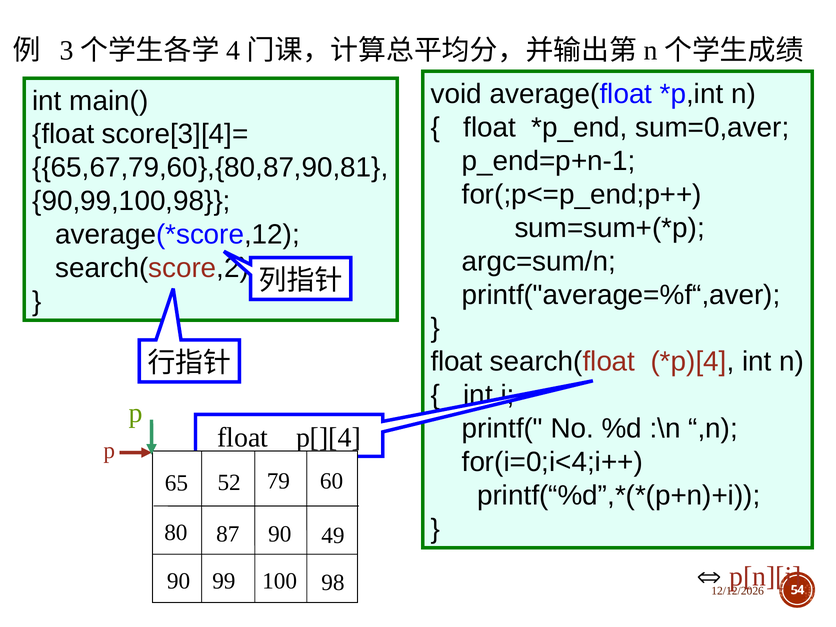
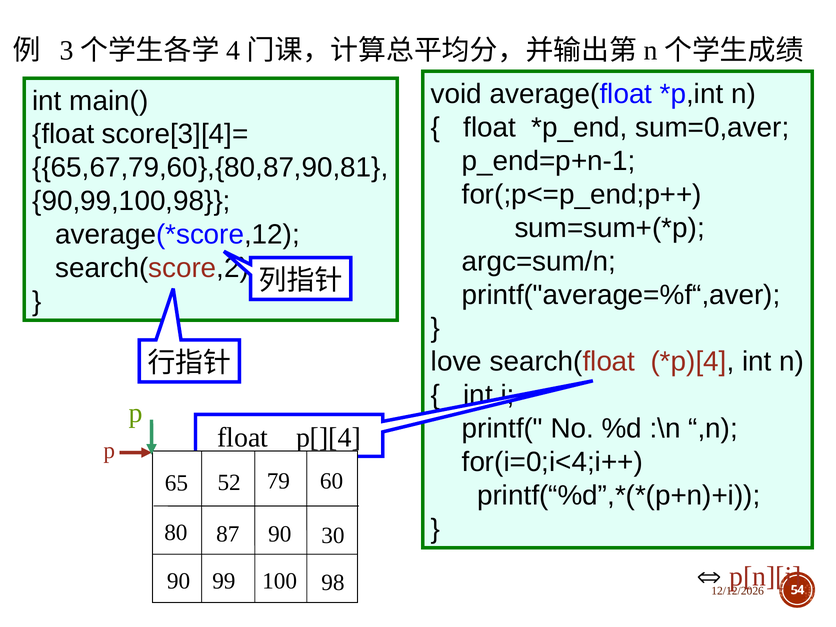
float at (457, 362): float -> love
49: 49 -> 30
